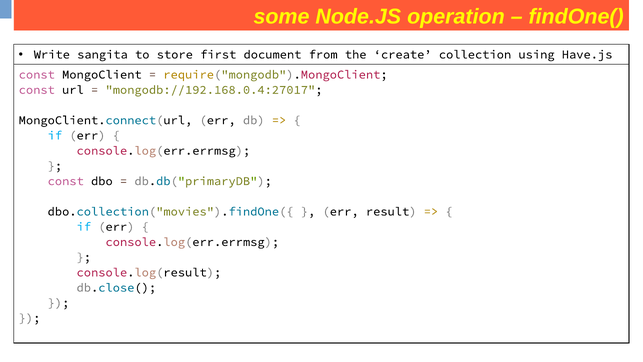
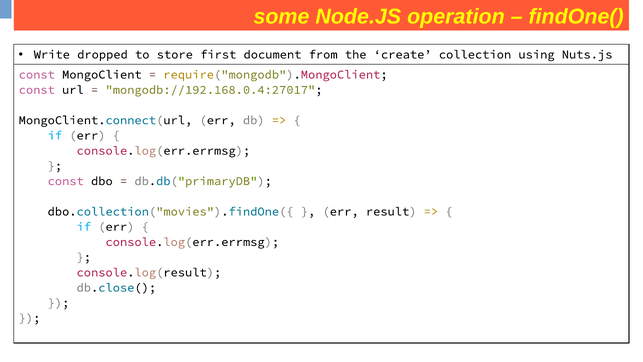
sangita: sangita -> dropped
Have.js: Have.js -> Nuts.js
